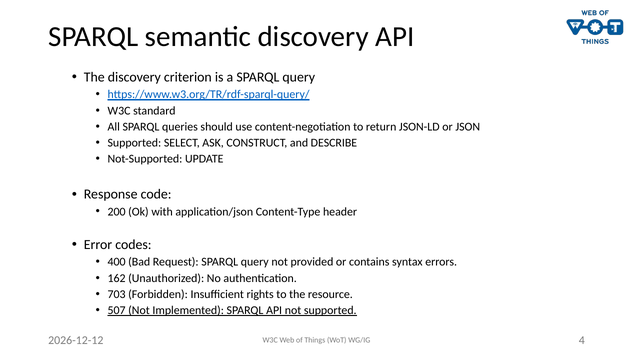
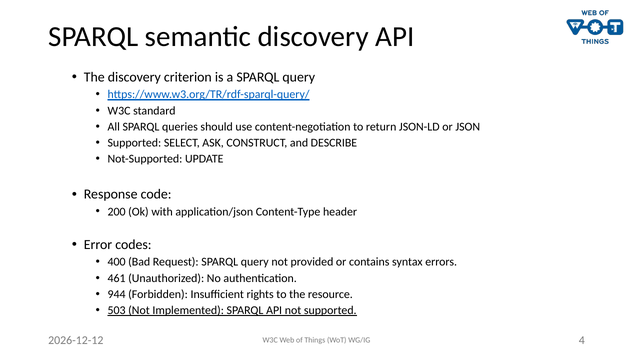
162: 162 -> 461
703: 703 -> 944
507: 507 -> 503
